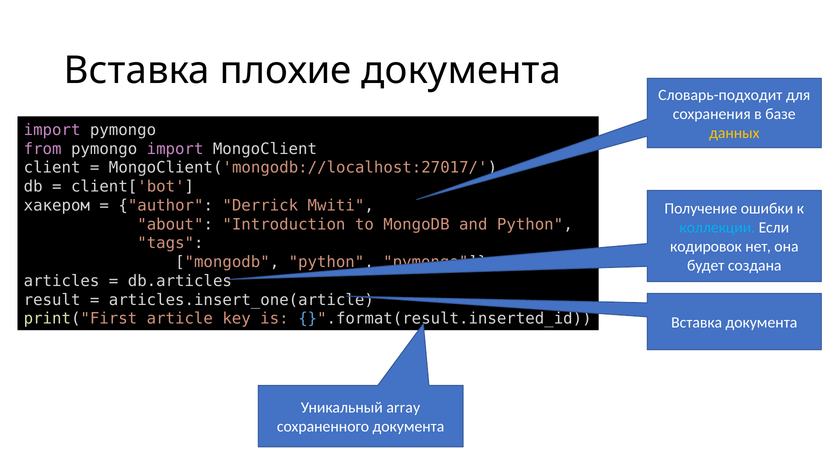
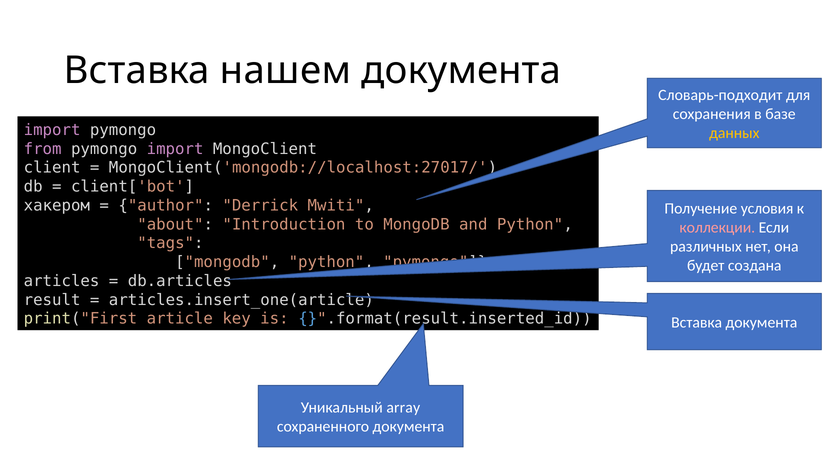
плохие: плохие -> нашем
ошибки: ошибки -> условия
коллекции colour: light blue -> pink
кодировок: кодировок -> различных
